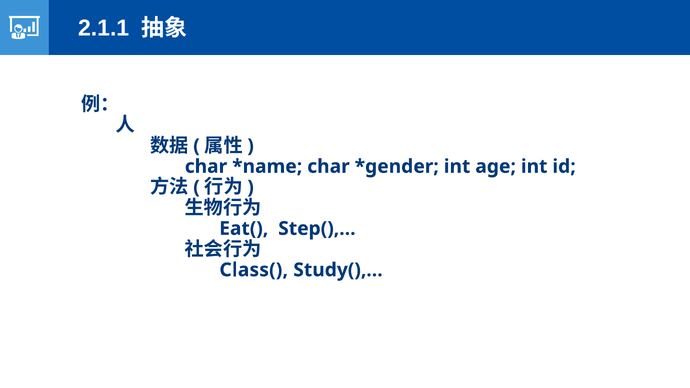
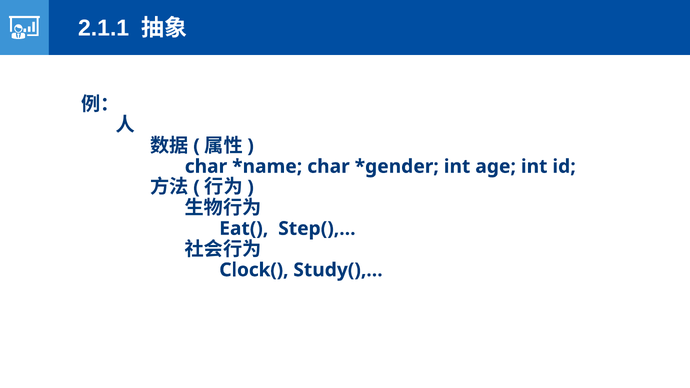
Class(: Class( -> Clock(
